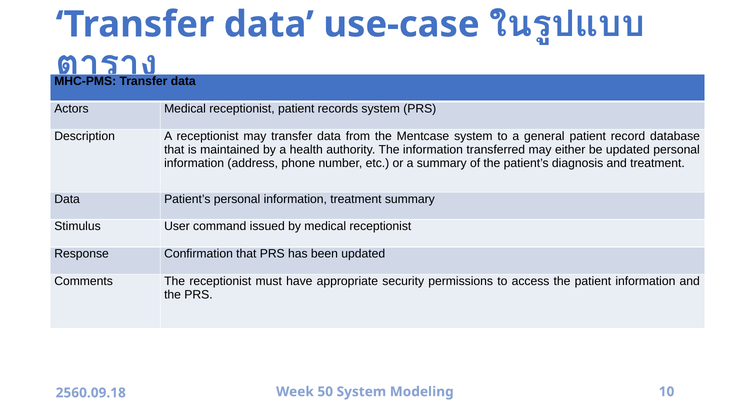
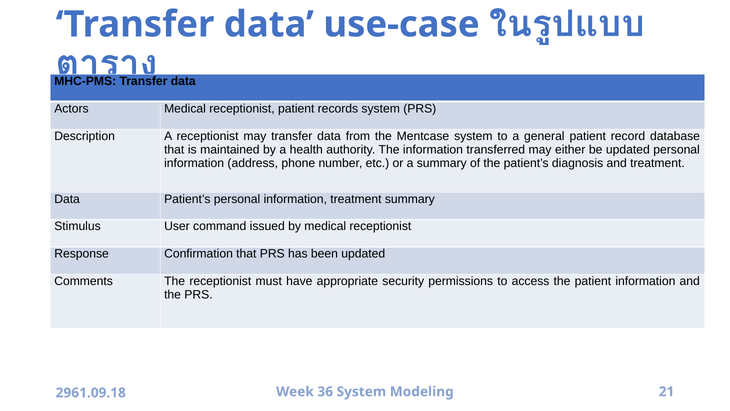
50: 50 -> 36
10: 10 -> 21
2560.09.18: 2560.09.18 -> 2961.09.18
